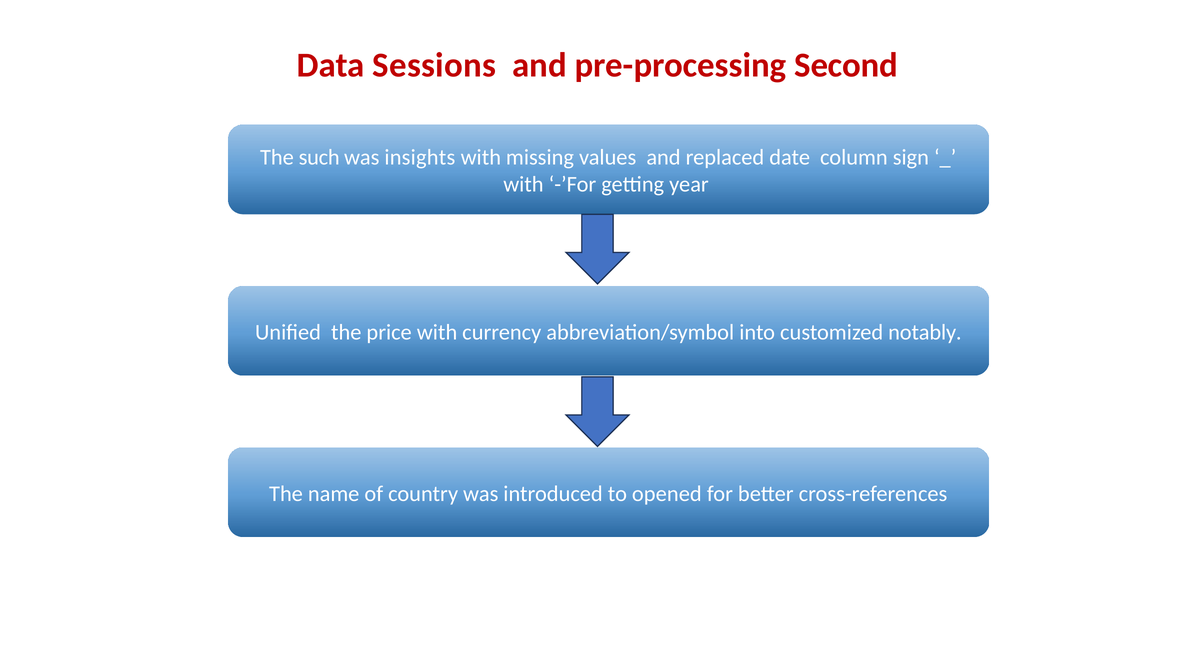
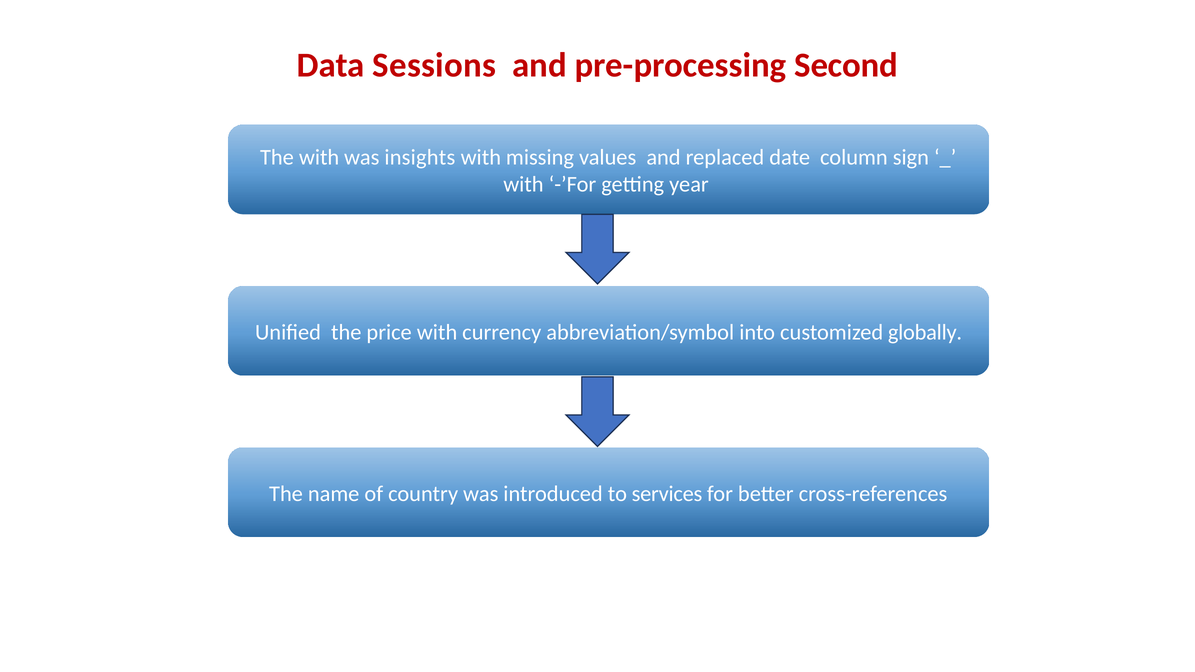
The such: such -> with
notably: notably -> globally
opened: opened -> services
